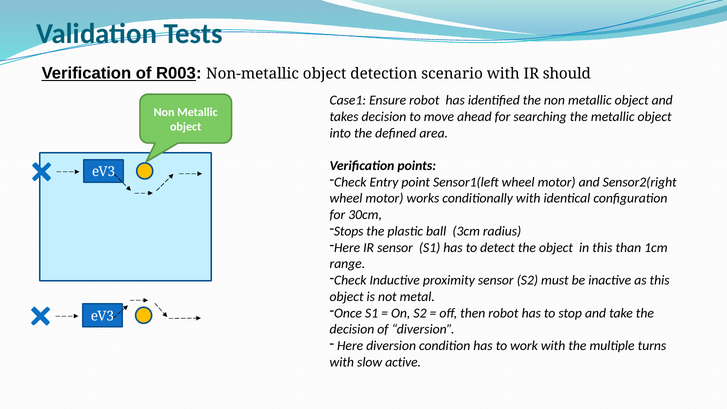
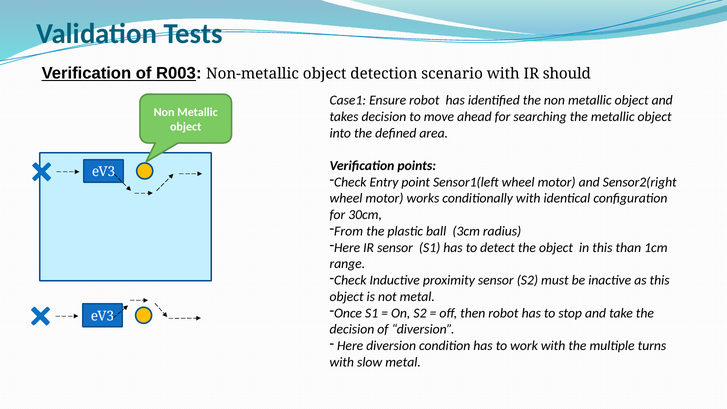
Stops: Stops -> From
slow active: active -> metal
